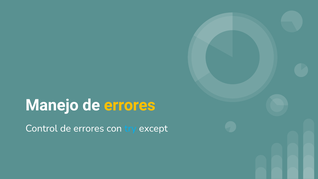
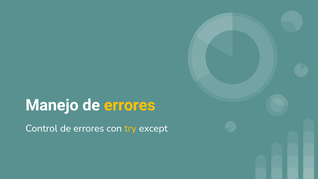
try colour: light blue -> yellow
